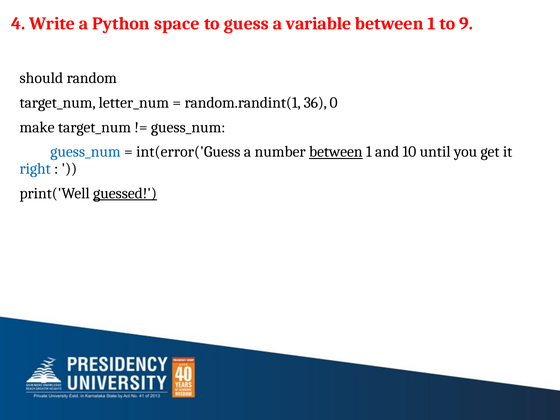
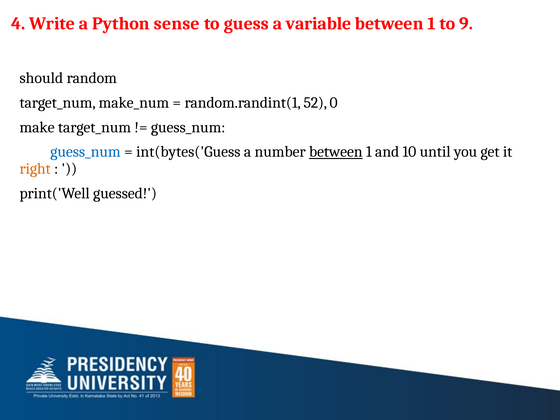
space: space -> sense
letter_num: letter_num -> make_num
36: 36 -> 52
int(error('Guess: int(error('Guess -> int(bytes('Guess
right colour: blue -> orange
guessed underline: present -> none
